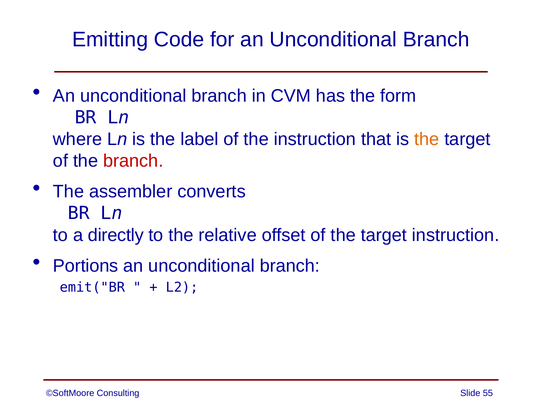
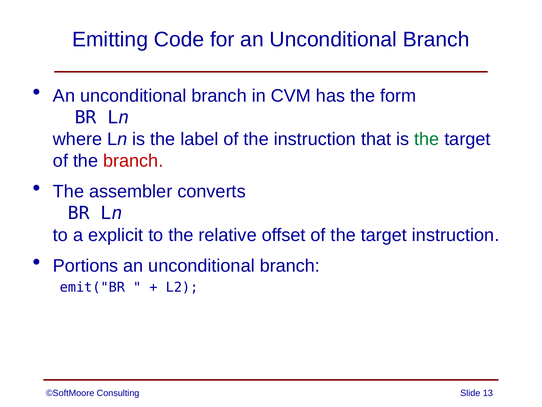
the at (427, 139) colour: orange -> green
directly: directly -> explicit
55: 55 -> 13
